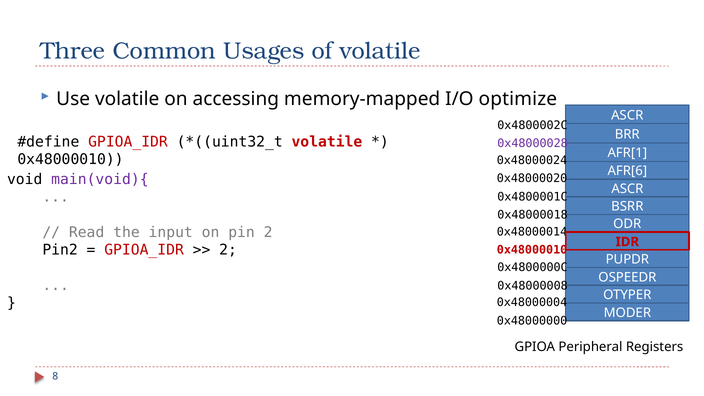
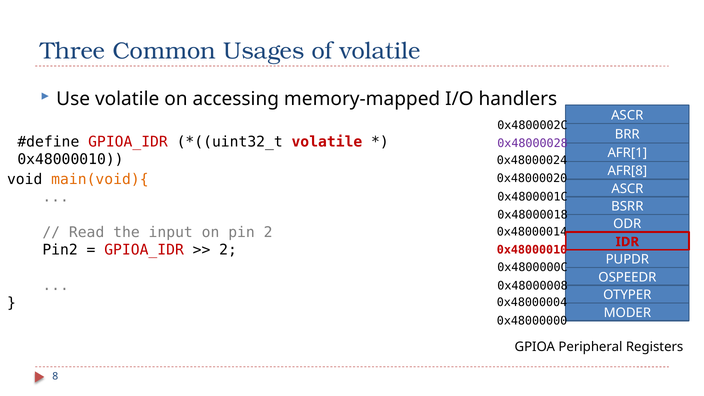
optimize: optimize -> handlers
AFR[6: AFR[6 -> AFR[8
main(void){ colour: purple -> orange
